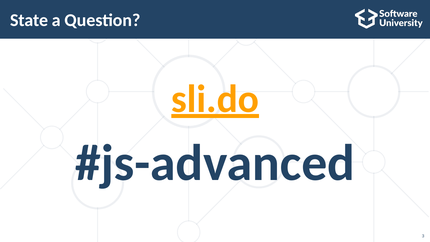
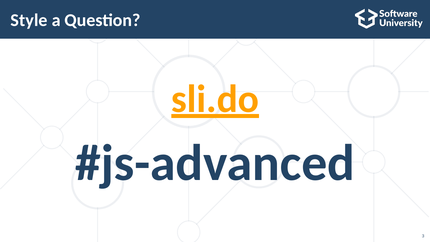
State: State -> Style
